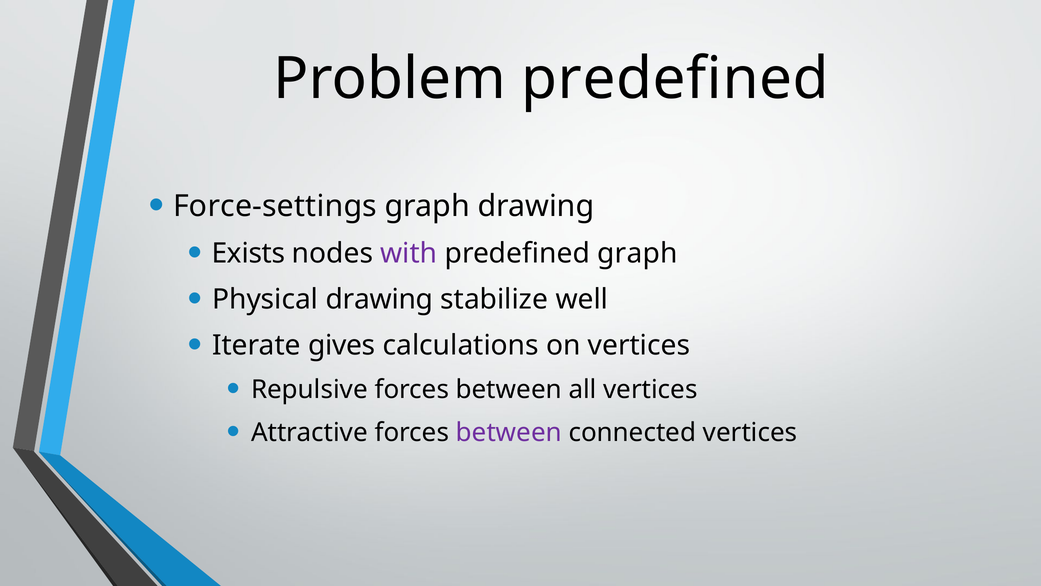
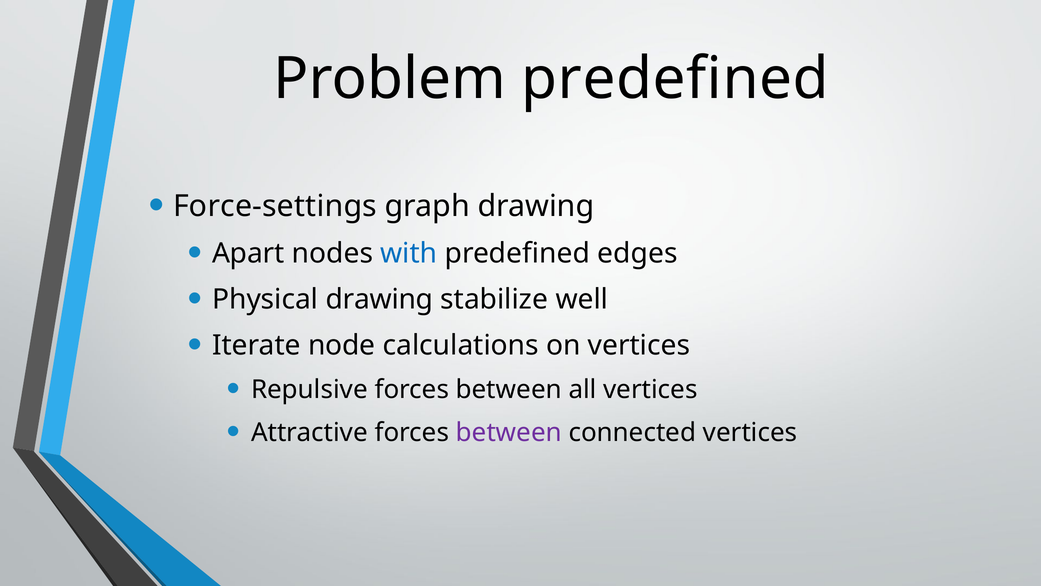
Exists: Exists -> Apart
with colour: purple -> blue
predefined graph: graph -> edges
gives: gives -> node
